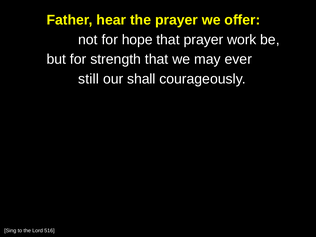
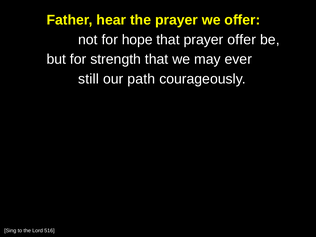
prayer work: work -> offer
shall: shall -> path
